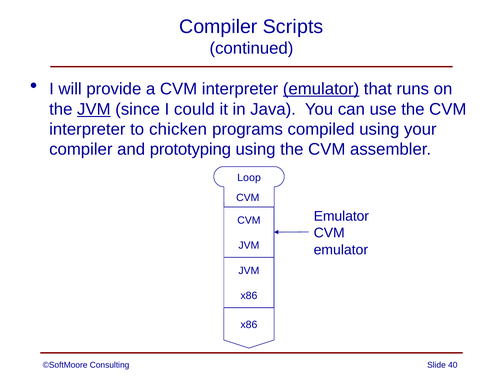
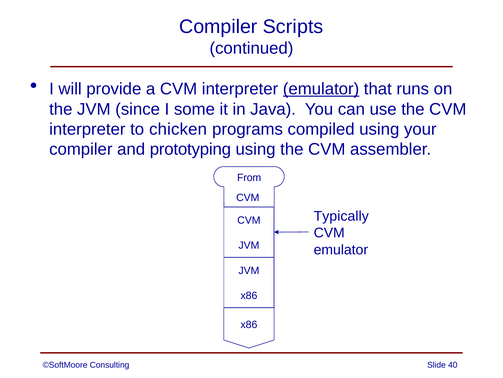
JVM at (94, 109) underline: present -> none
could: could -> some
Loop: Loop -> From
Emulator at (341, 216): Emulator -> Typically
